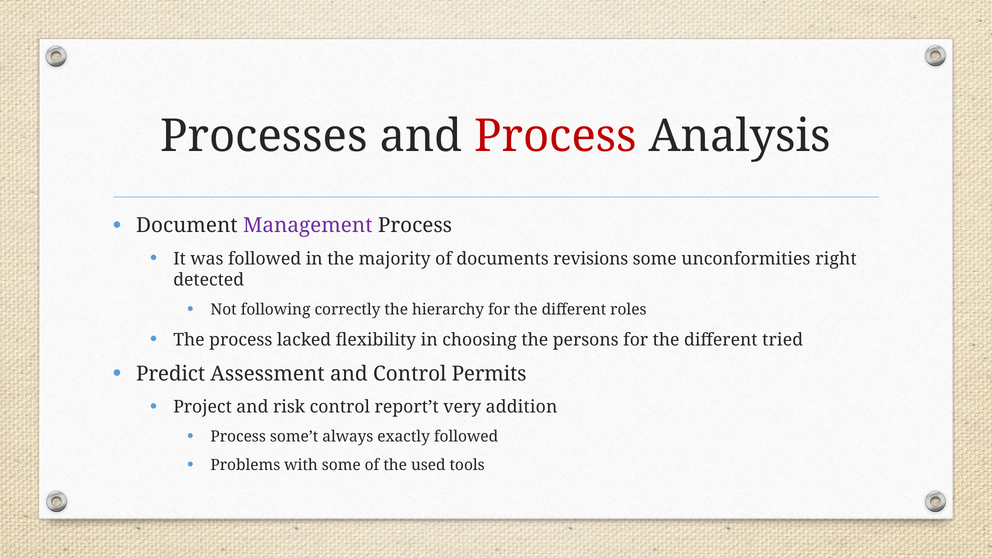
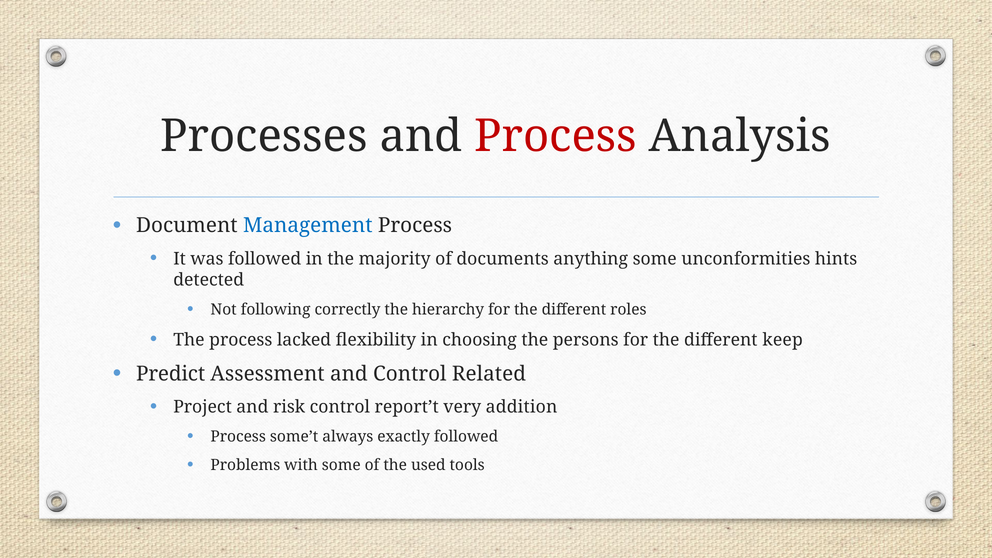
Management colour: purple -> blue
revisions: revisions -> anything
right: right -> hints
tried: tried -> keep
Permits: Permits -> Related
